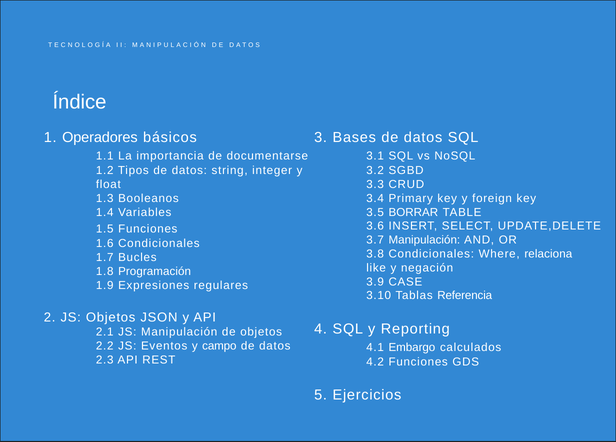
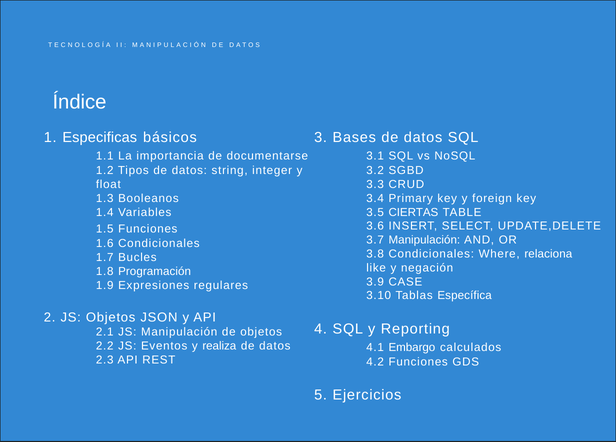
Operadores: Operadores -> Especificas
BORRAR: BORRAR -> CIERTAS
Referencia: Referencia -> Específica
campo: campo -> realiza
